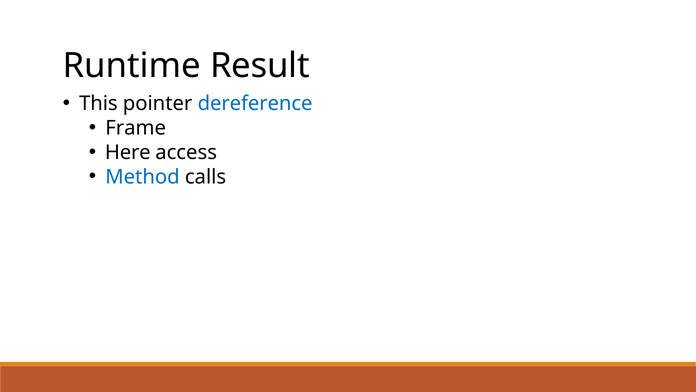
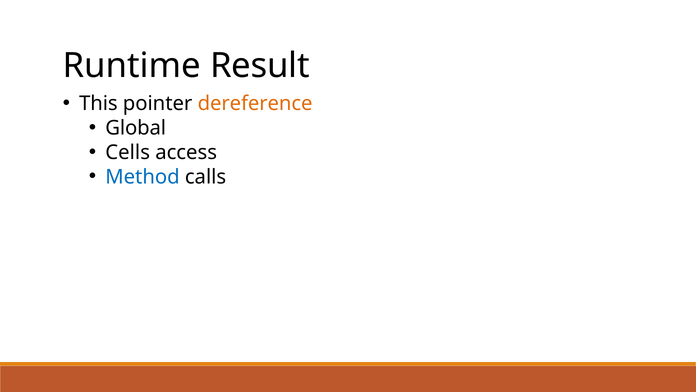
dereference colour: blue -> orange
Frame: Frame -> Global
Here: Here -> Cells
